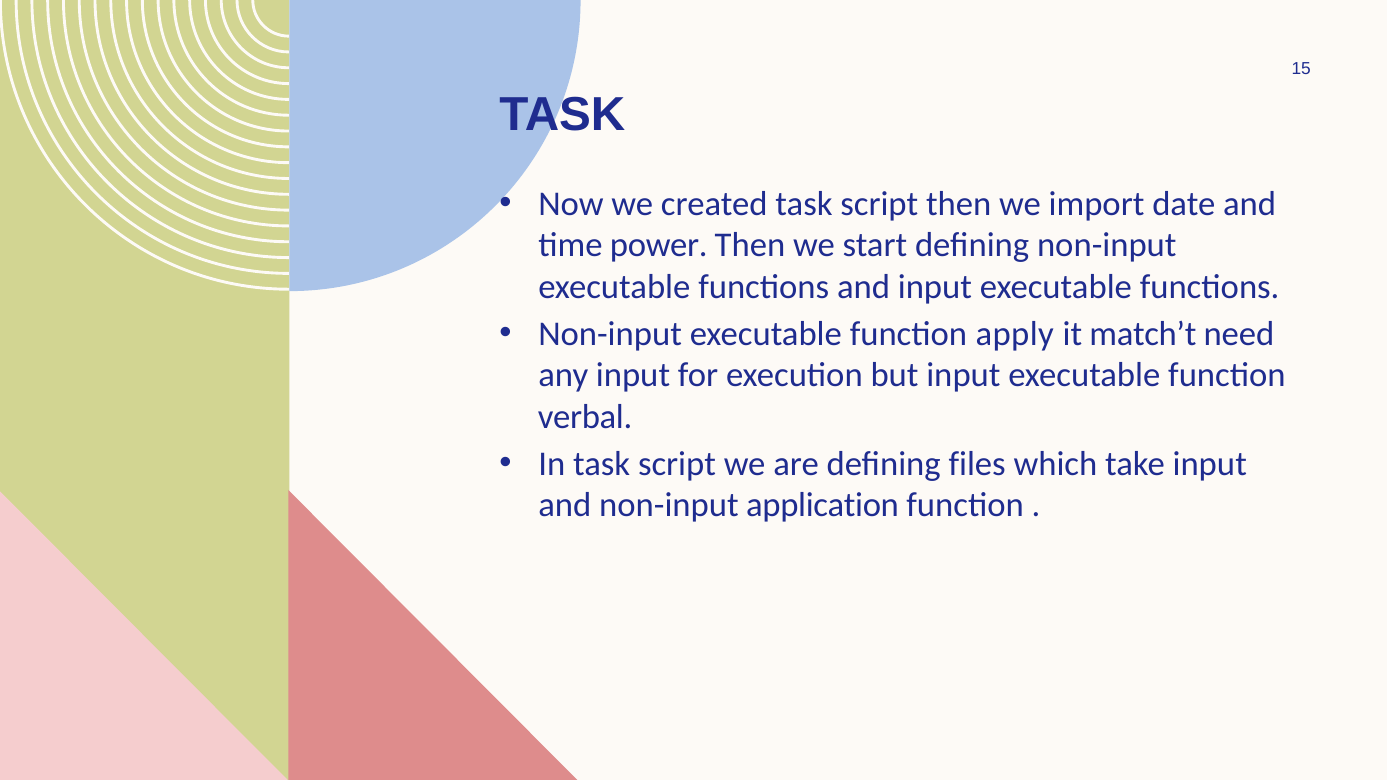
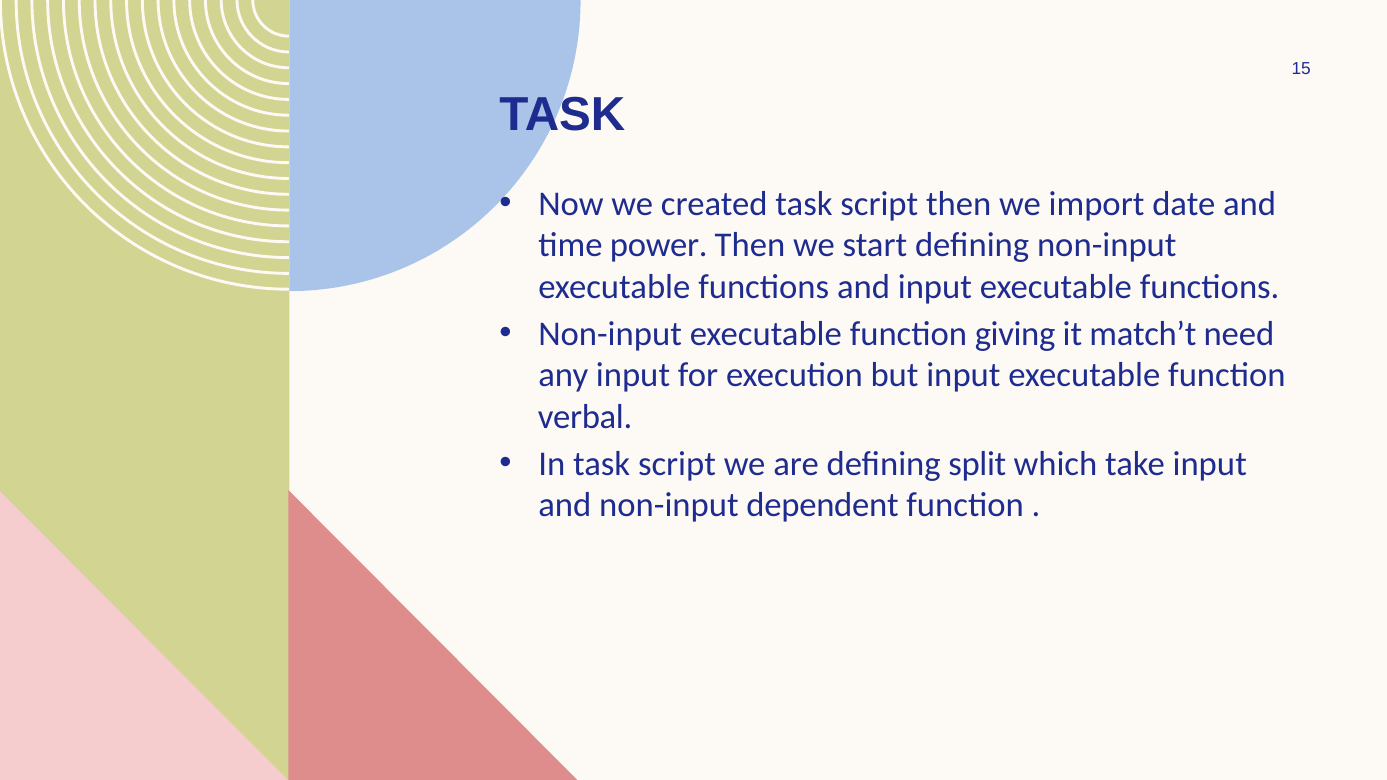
apply: apply -> giving
files: files -> split
application: application -> dependent
